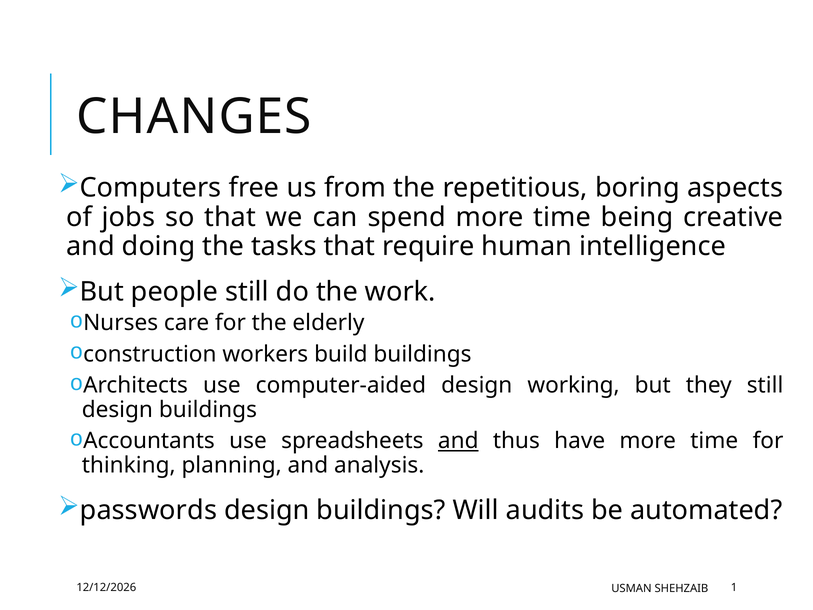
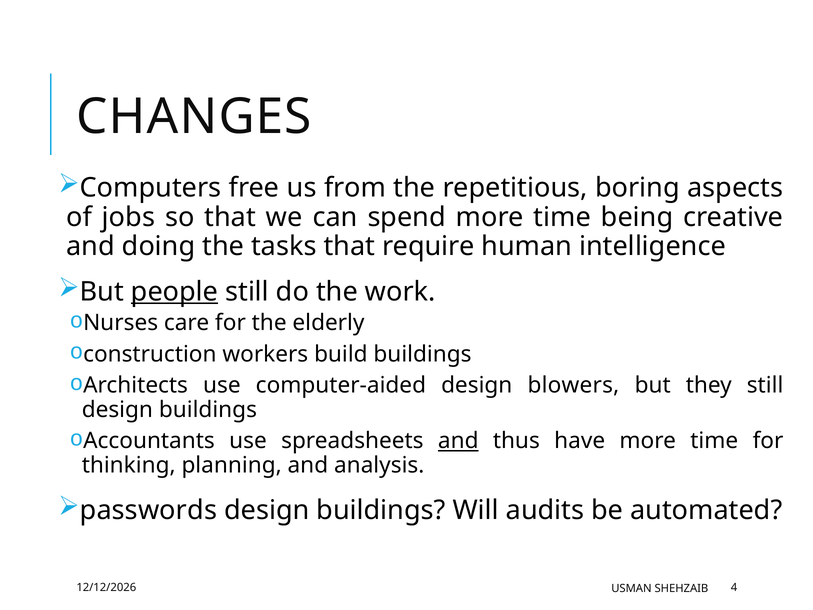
people underline: none -> present
working: working -> blowers
1: 1 -> 4
